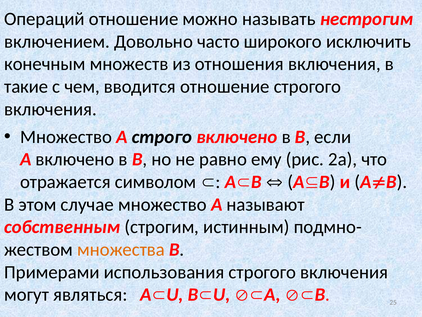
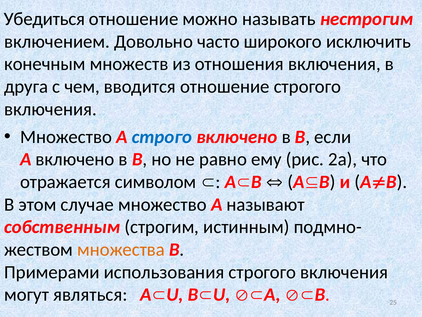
Операций: Операций -> Убедиться
такие: такие -> друга
строго colour: black -> blue
